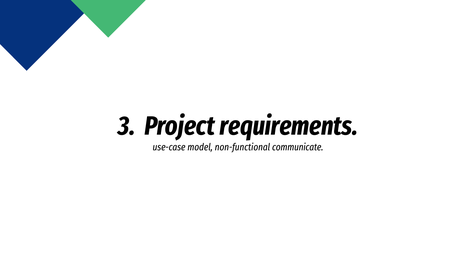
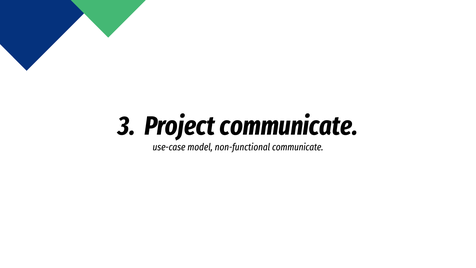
Project requirements: requirements -> communicate
